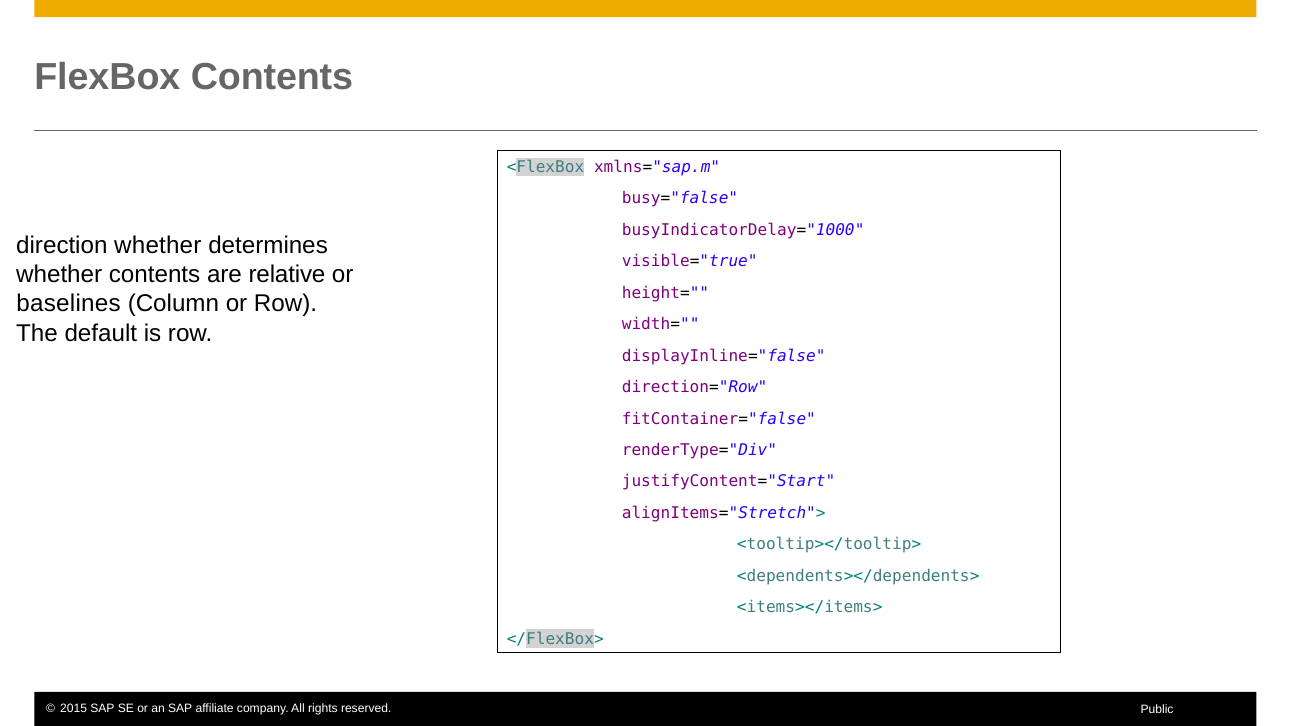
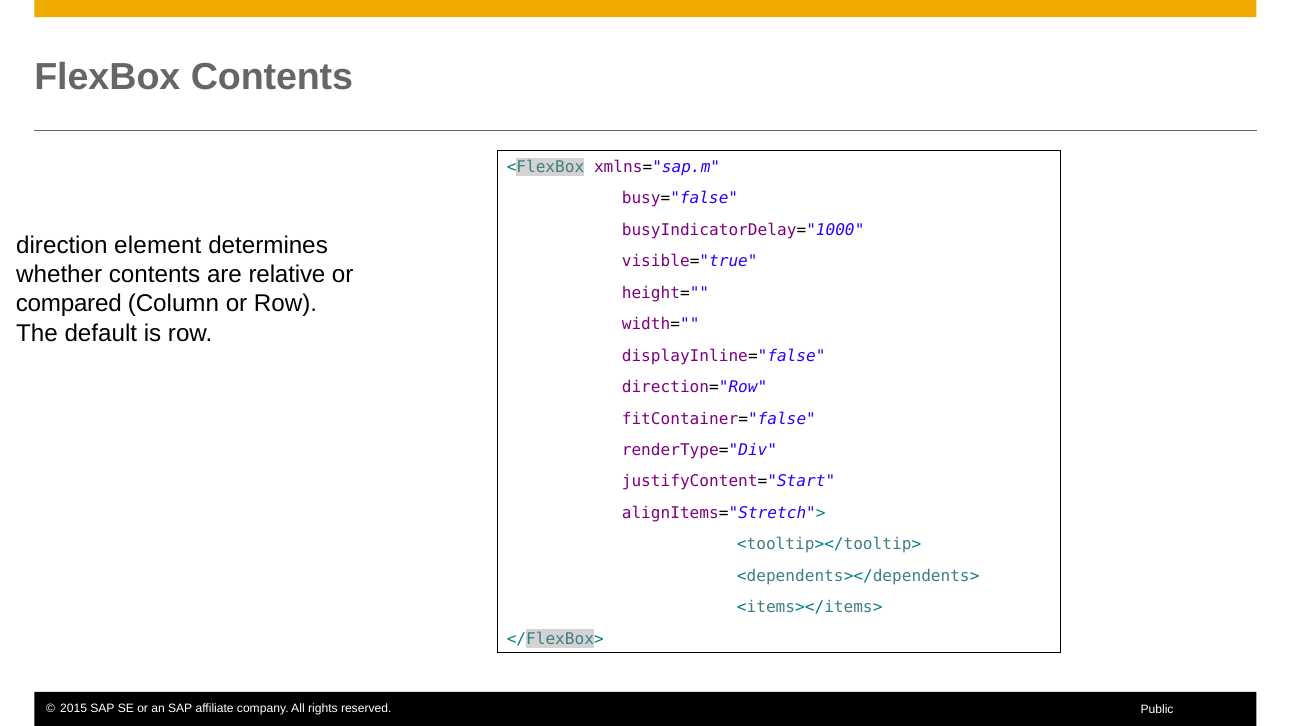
direction whether: whether -> element
baselines: baselines -> compared
